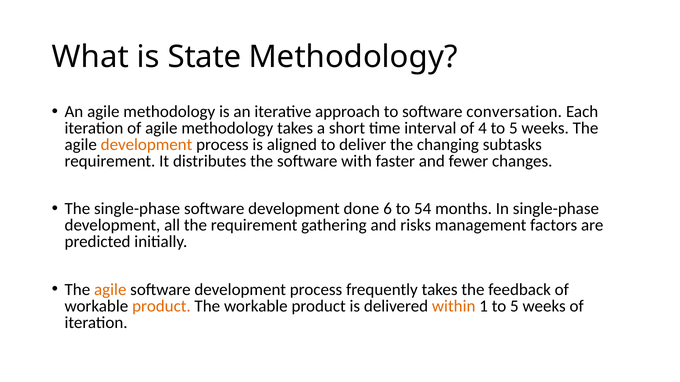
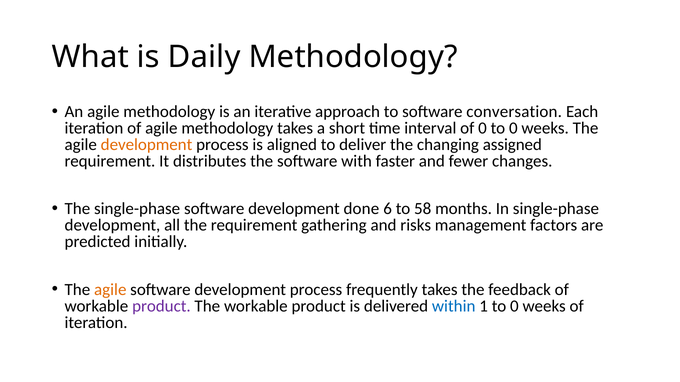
State: State -> Daily
of 4: 4 -> 0
5 at (513, 128): 5 -> 0
subtasks: subtasks -> assigned
54: 54 -> 58
product at (161, 306) colour: orange -> purple
within colour: orange -> blue
1 to 5: 5 -> 0
